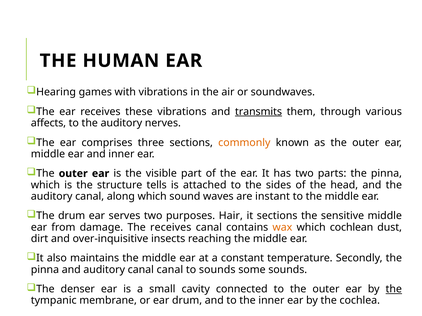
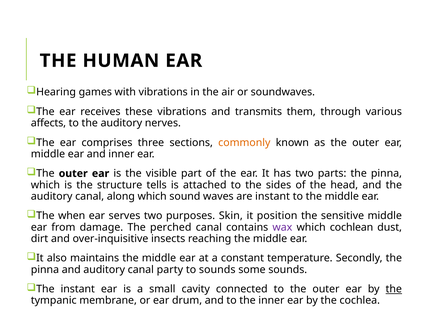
transmits underline: present -> none
The drum: drum -> when
Hair: Hair -> Skin
it sections: sections -> position
The receives: receives -> perched
wax colour: orange -> purple
canal canal: canal -> party
The denser: denser -> instant
